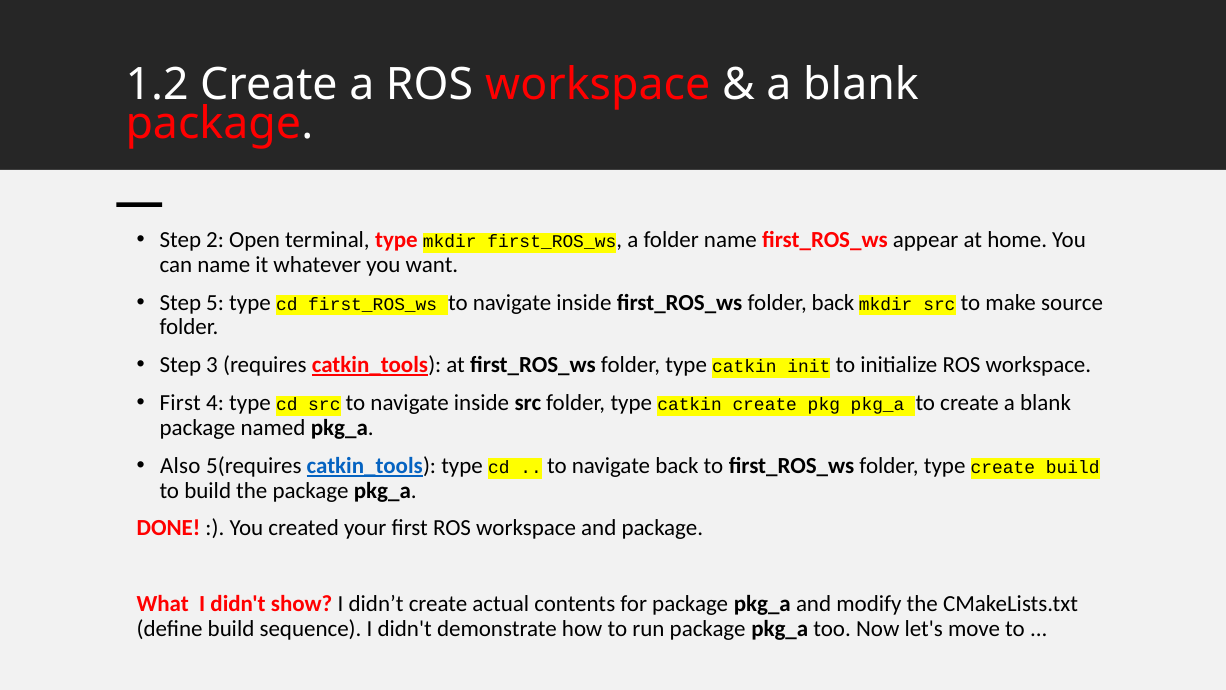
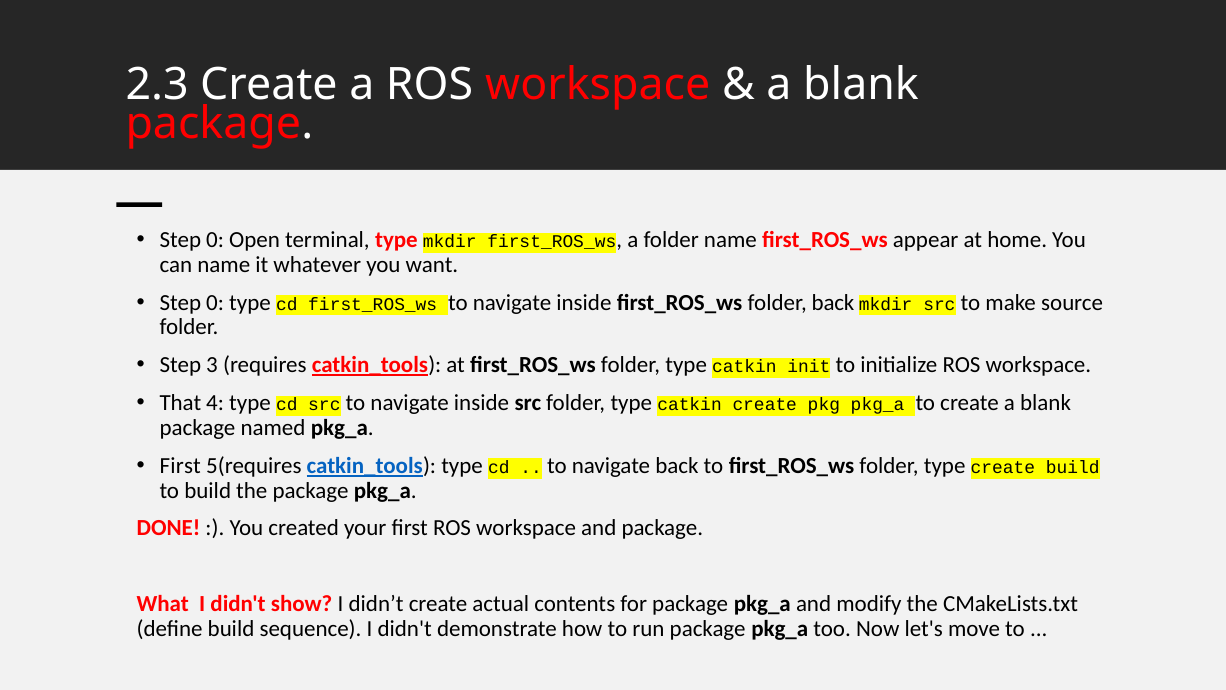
1.2: 1.2 -> 2.3
2 at (215, 240): 2 -> 0
5 at (215, 302): 5 -> 0
First at (180, 403): First -> That
Also at (180, 466): Also -> First
